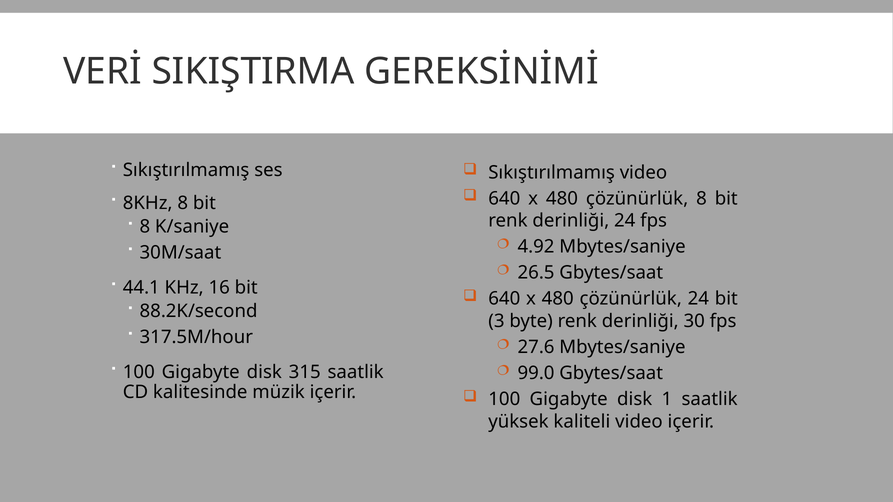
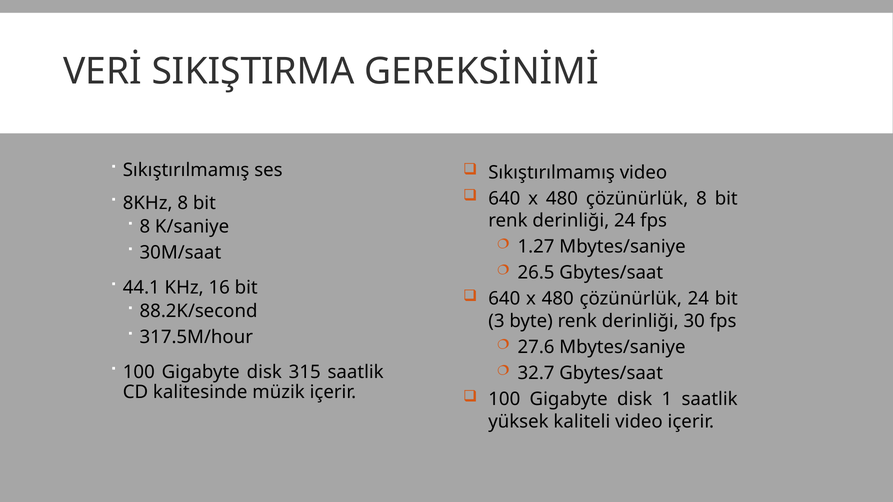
4.92: 4.92 -> 1.27
99.0: 99.0 -> 32.7
